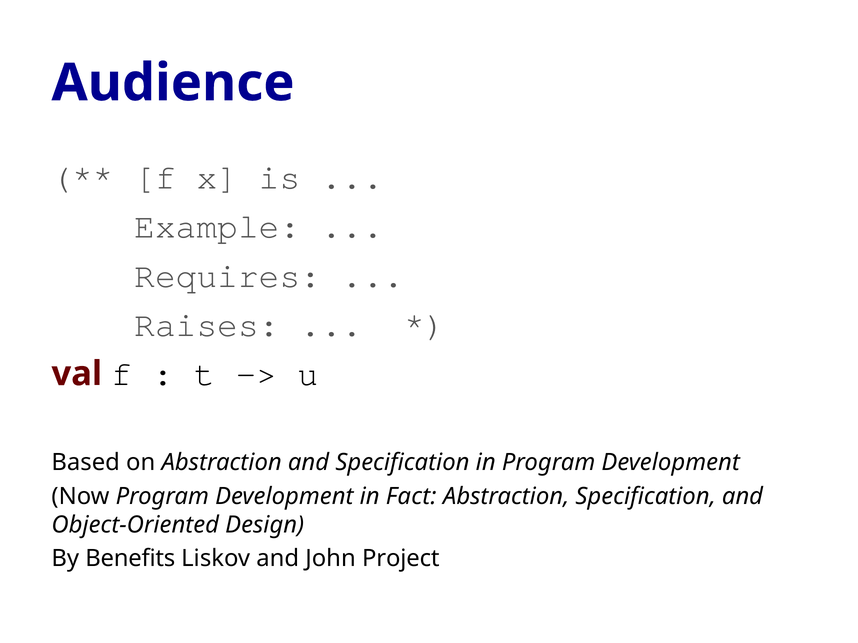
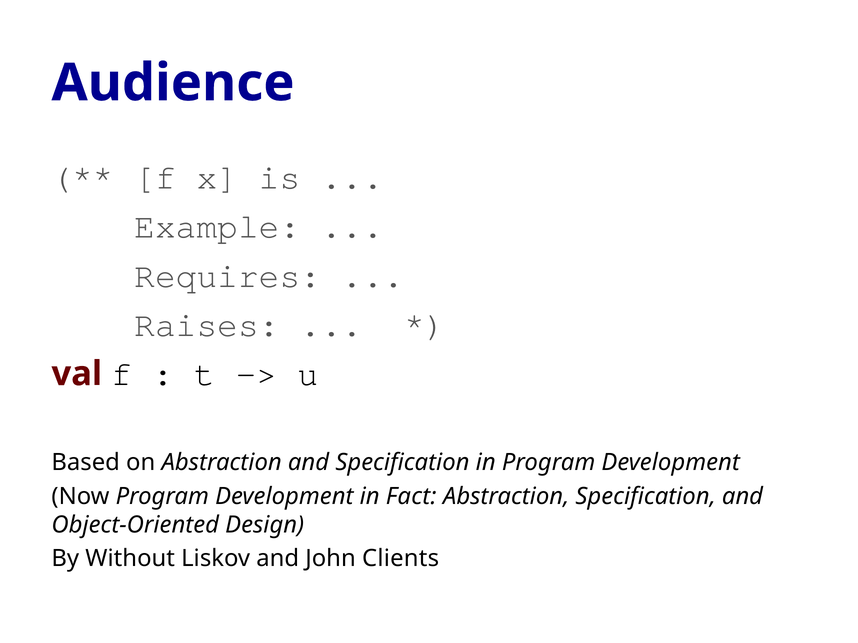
Benefits: Benefits -> Without
Project: Project -> Clients
